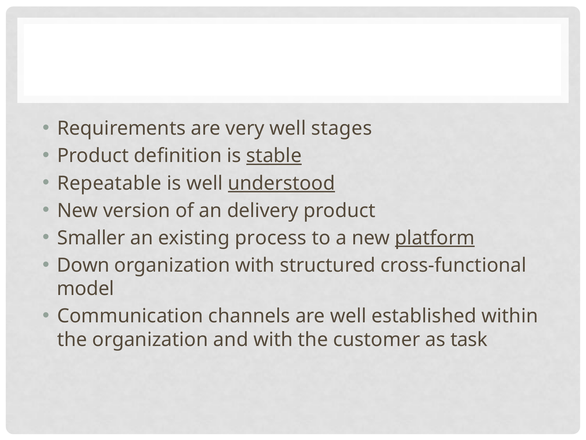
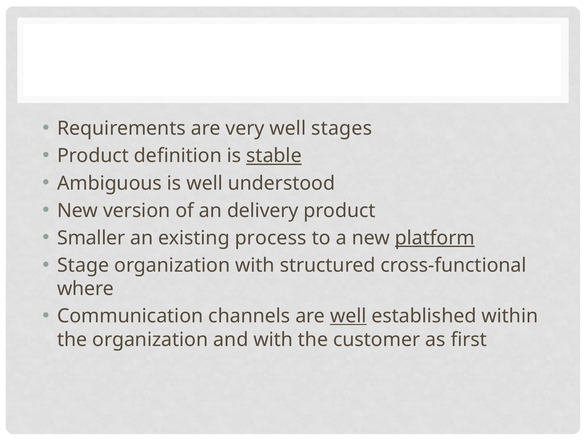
Repeatable: Repeatable -> Ambiguous
understood underline: present -> none
Down: Down -> Stage
model: model -> where
well at (348, 316) underline: none -> present
task: task -> first
